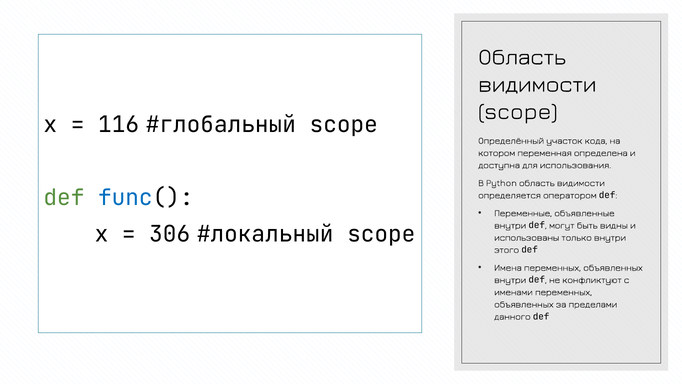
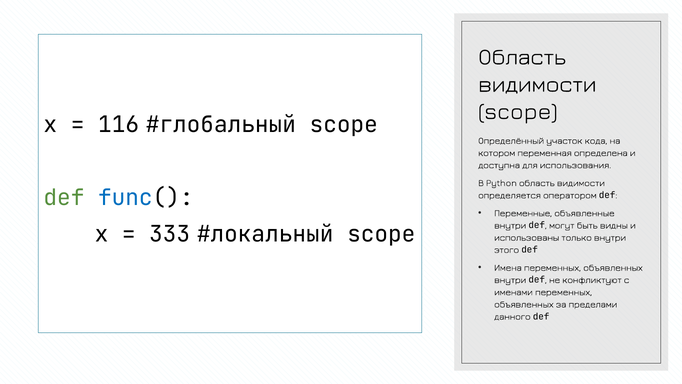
306: 306 -> 333
